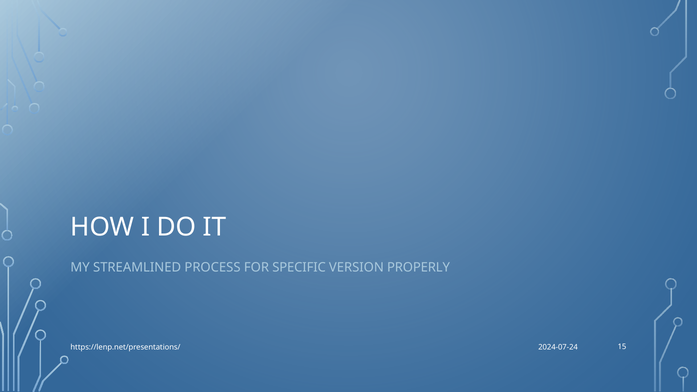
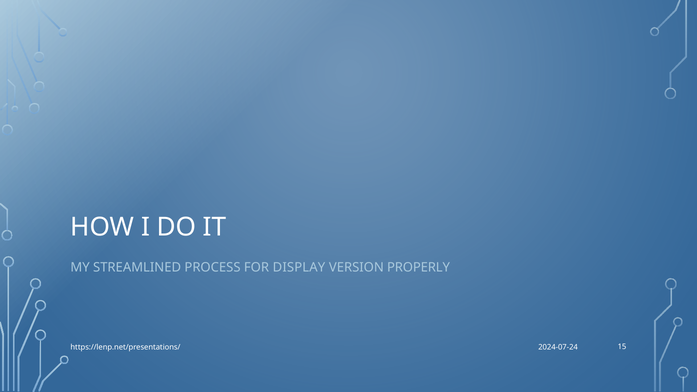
SPECIFIC: SPECIFIC -> DISPLAY
